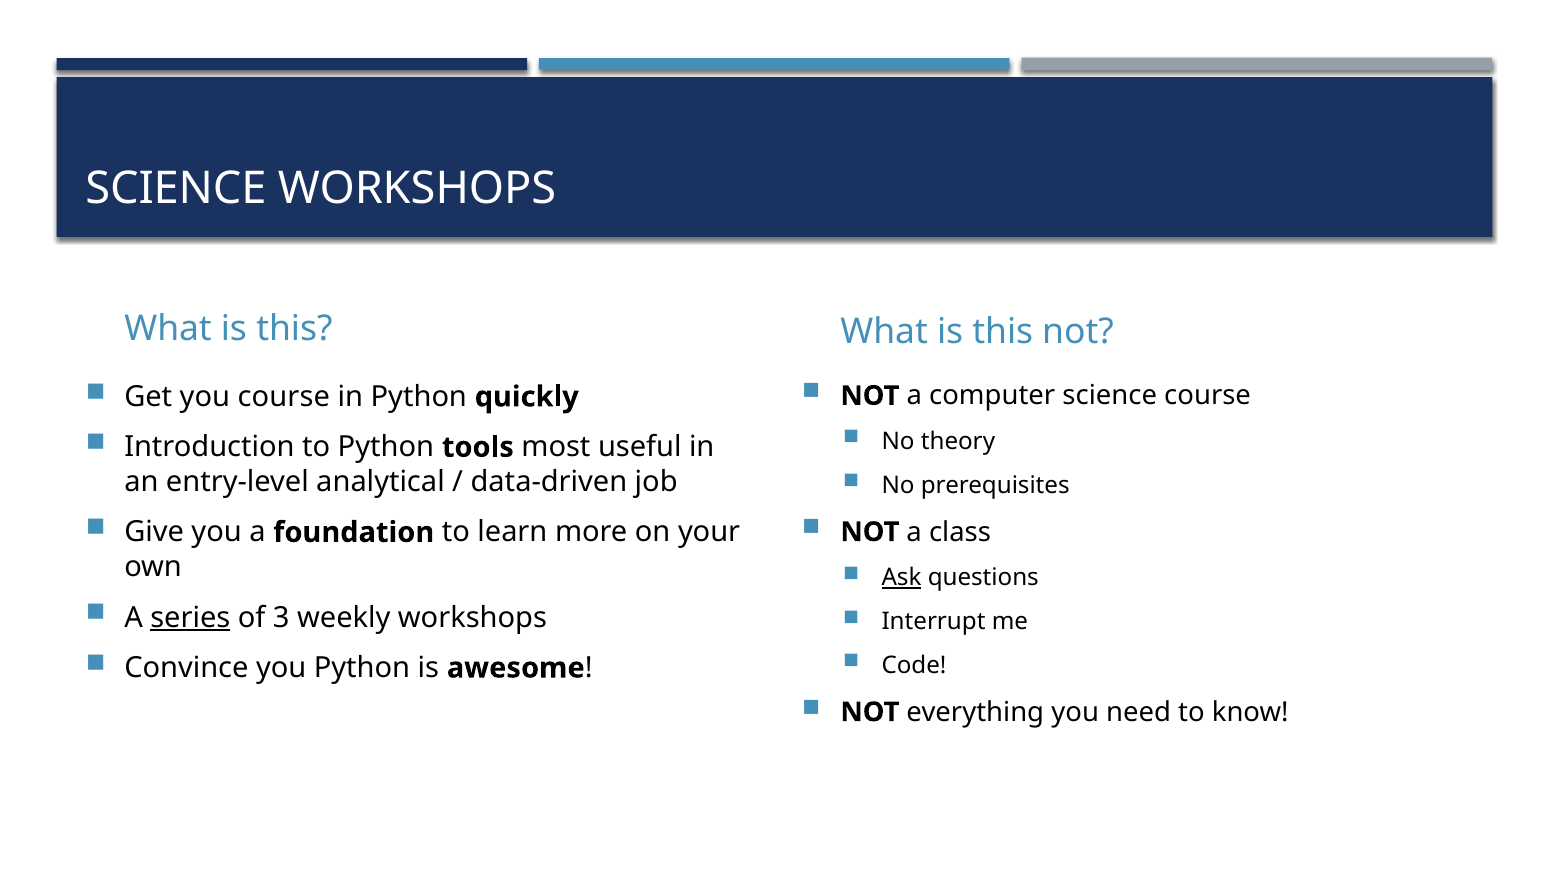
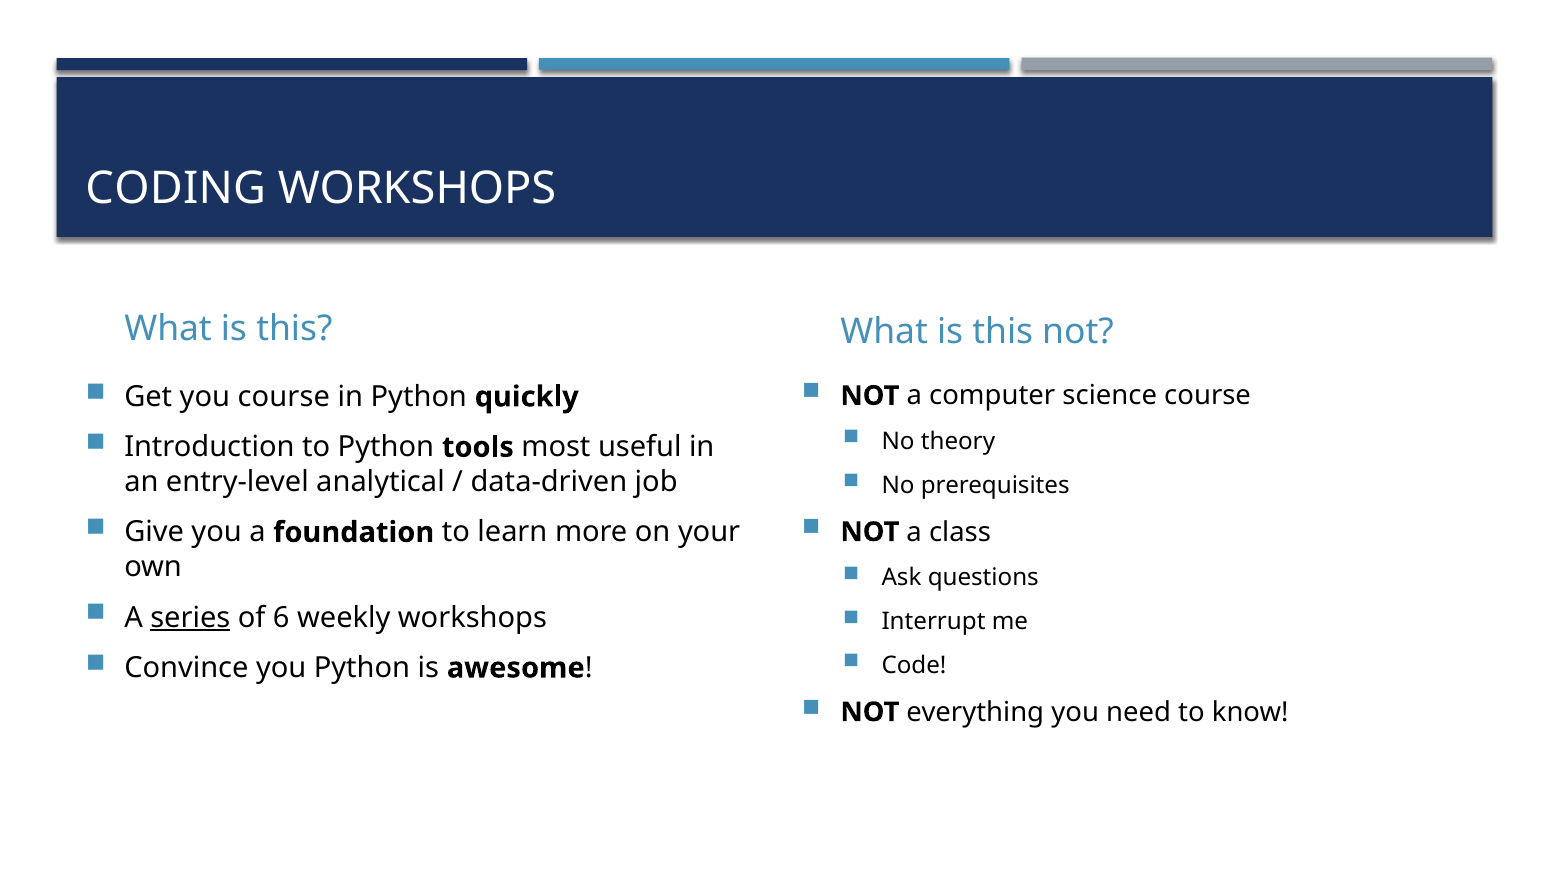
SCIENCE at (176, 188): SCIENCE -> CODING
Ask underline: present -> none
3: 3 -> 6
